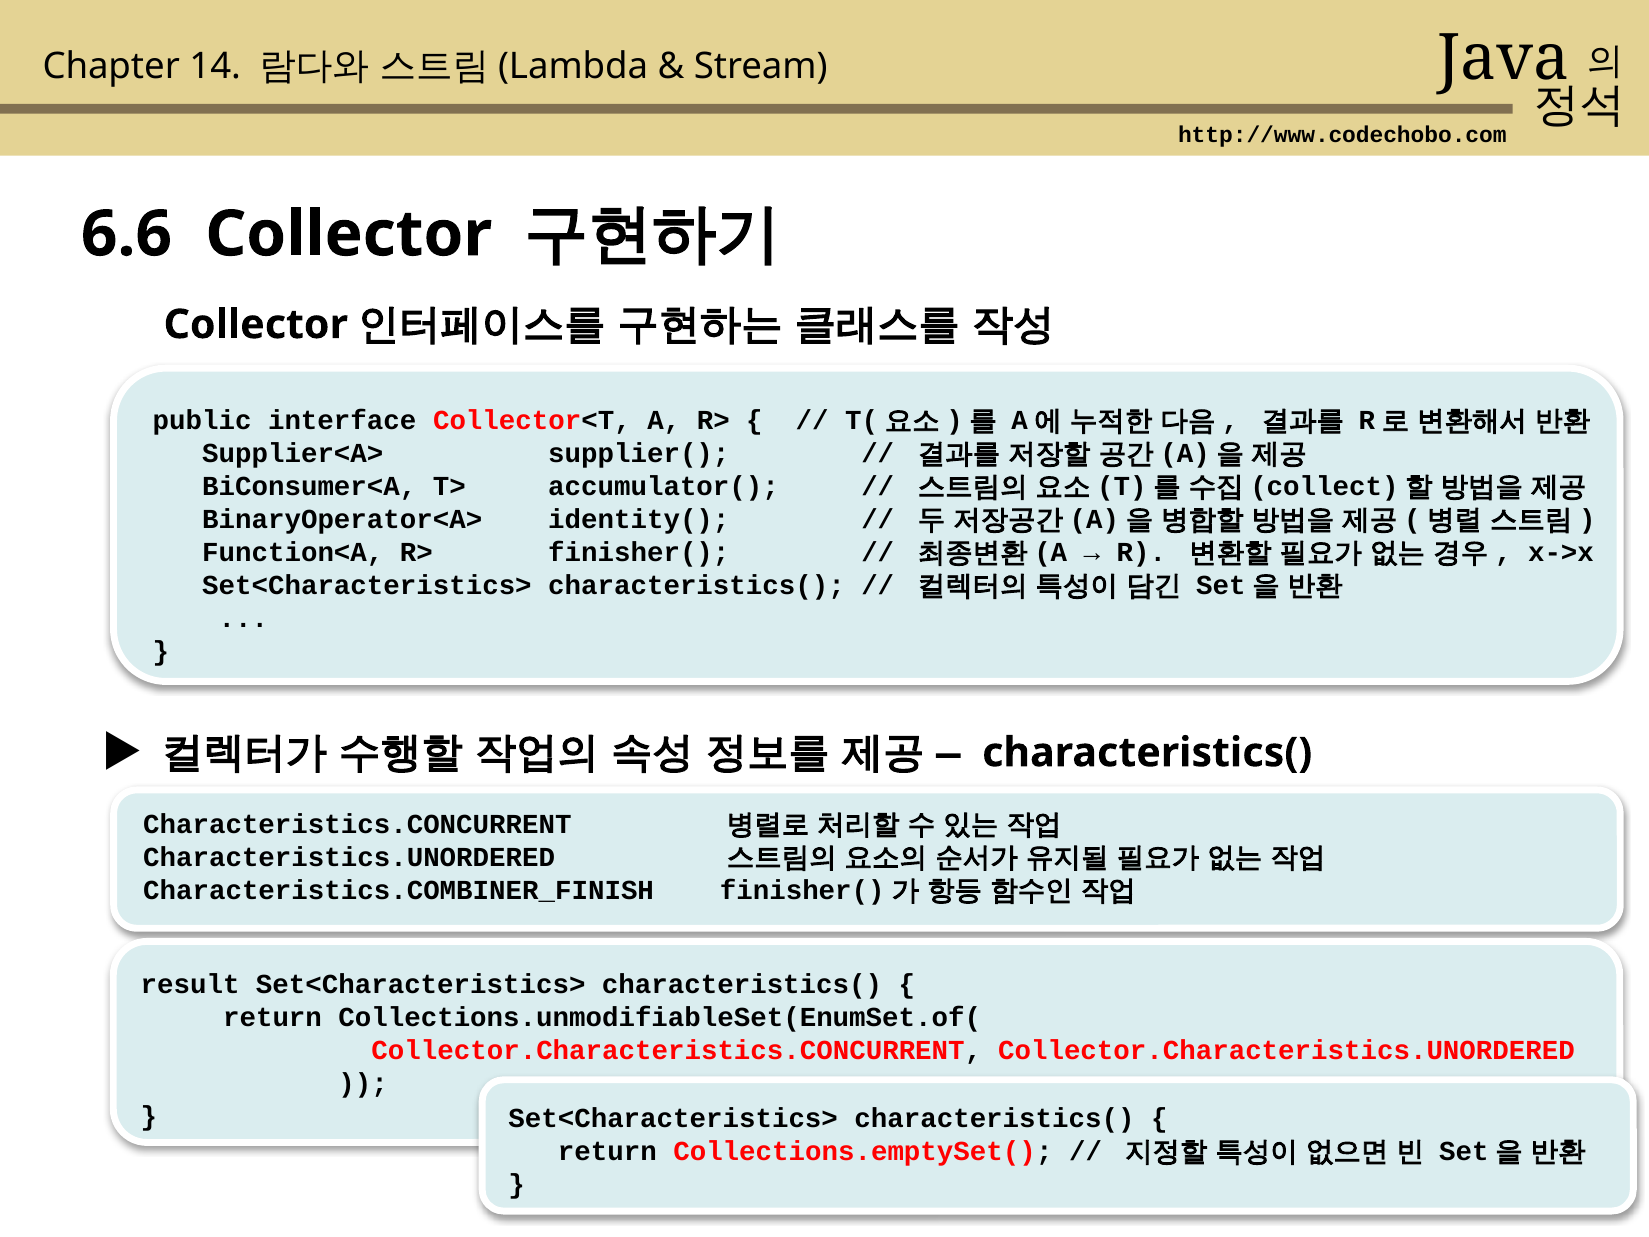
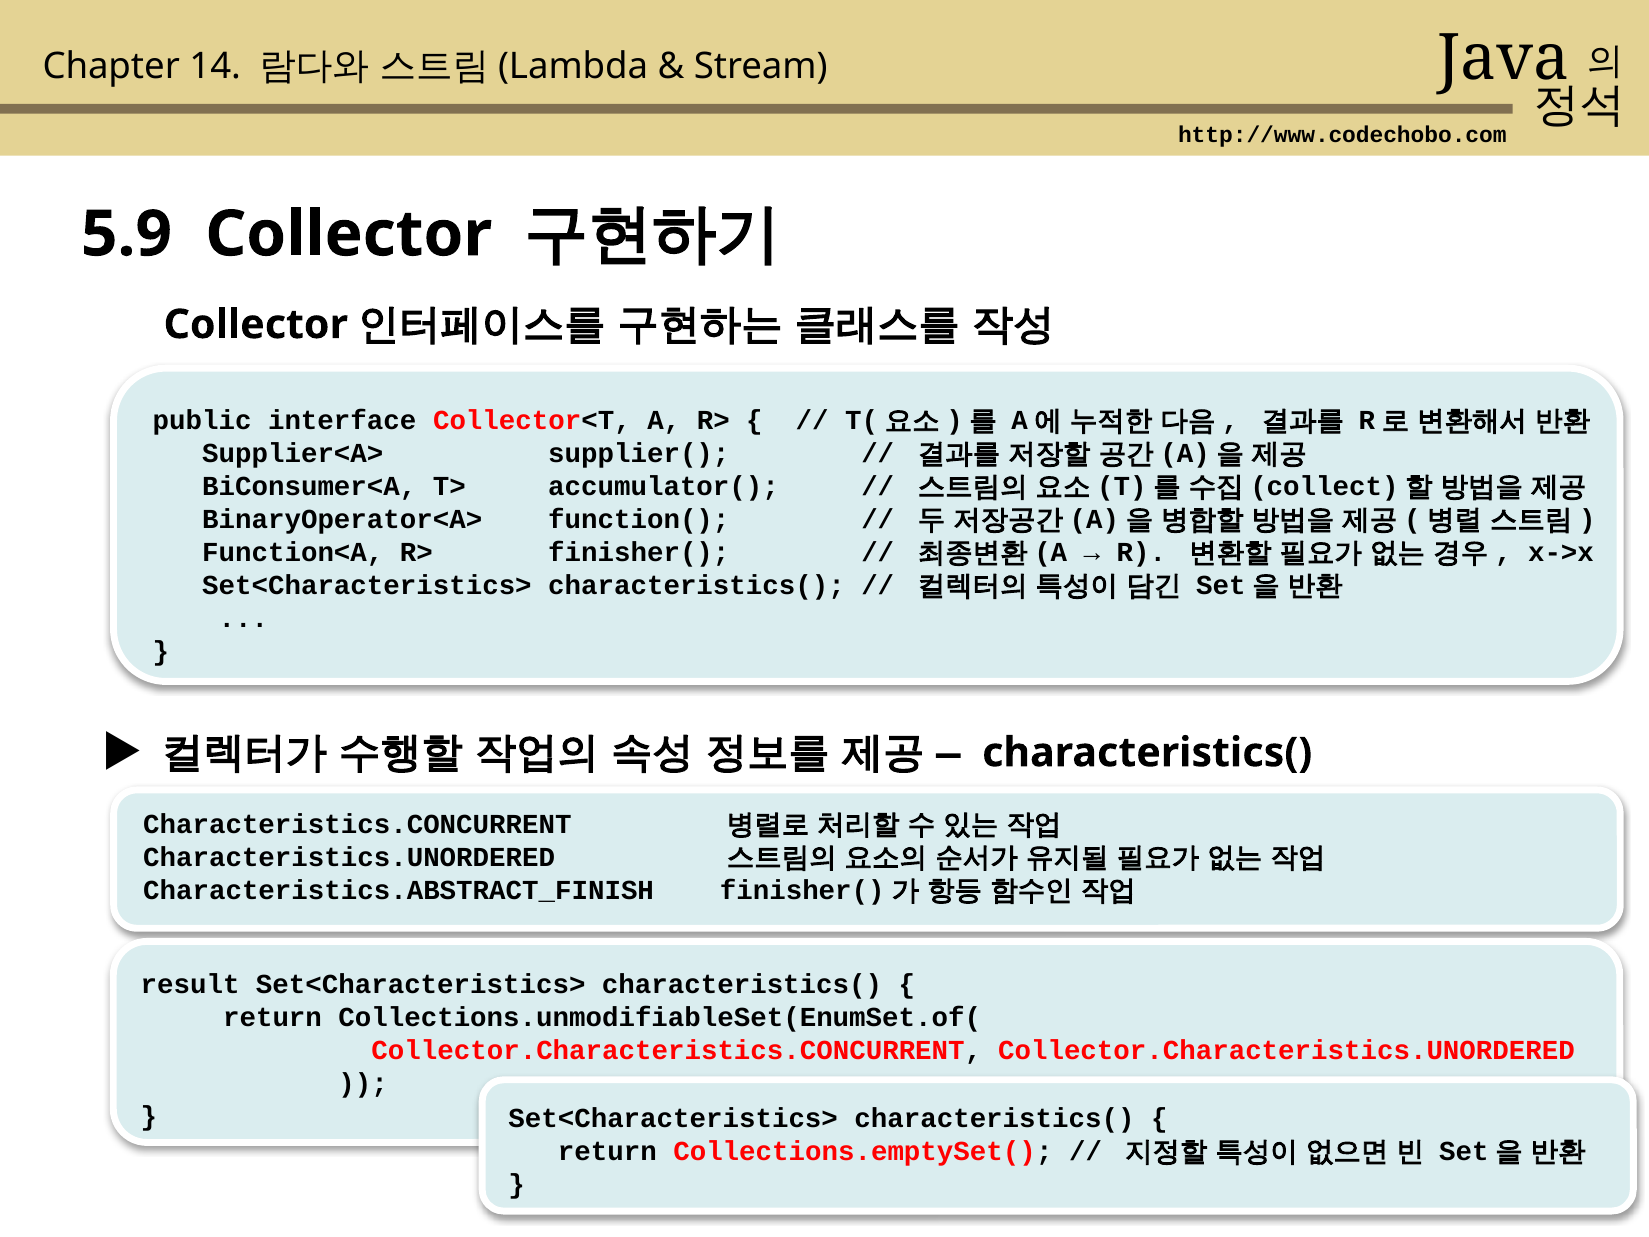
6.6: 6.6 -> 5.9
identity(: identity( -> function(
Characteristics.COMBINER_FINISH: Characteristics.COMBINER_FINISH -> Characteristics.ABSTRACT_FINISH
